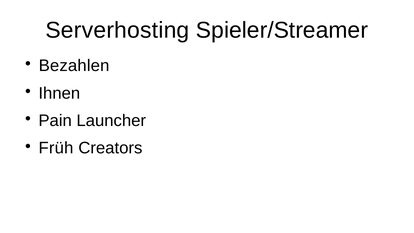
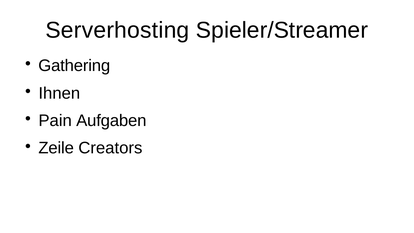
Bezahlen: Bezahlen -> Gathering
Launcher: Launcher -> Aufgaben
Früh: Früh -> Zeile
